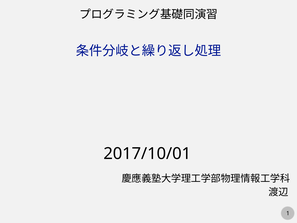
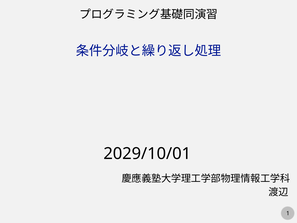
2017/10/01: 2017/10/01 -> 2029/10/01
